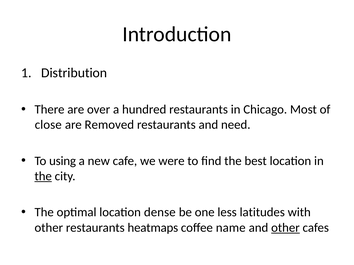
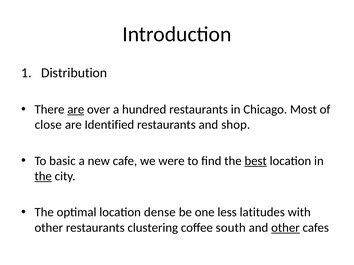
are at (76, 110) underline: none -> present
Removed: Removed -> Identified
need: need -> shop
using: using -> basic
best underline: none -> present
heatmaps: heatmaps -> clustering
name: name -> south
